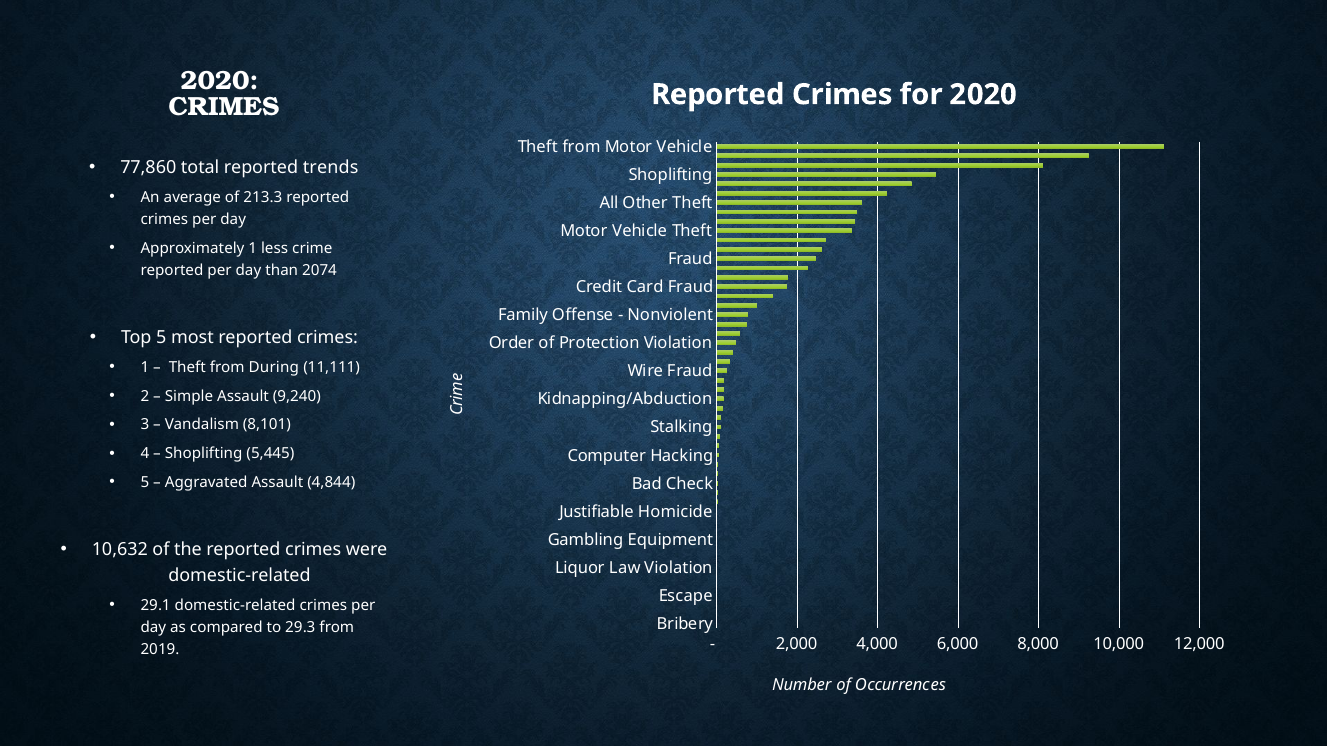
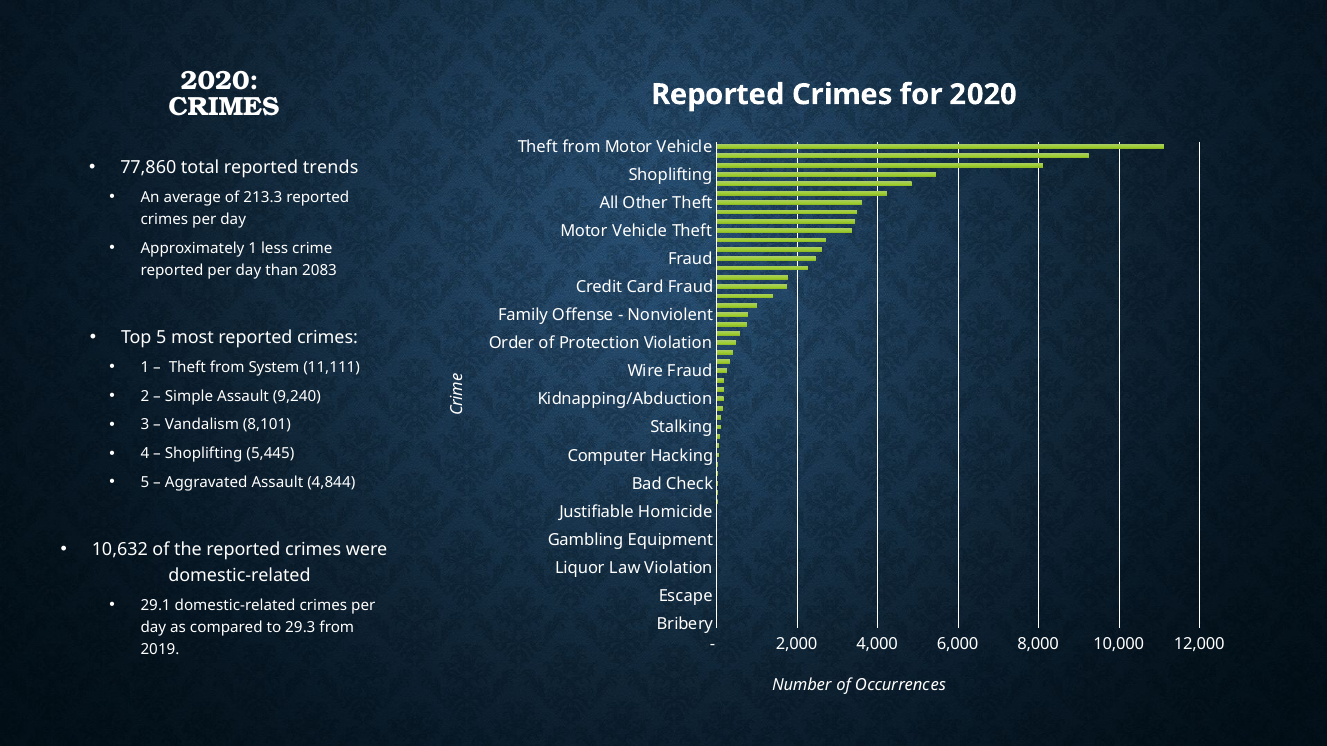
2074: 2074 -> 2083
During: During -> System
